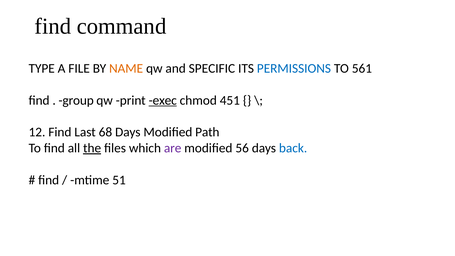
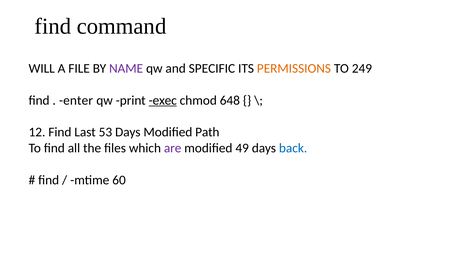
TYPE: TYPE -> WILL
NAME colour: orange -> purple
PERMISSIONS colour: blue -> orange
561: 561 -> 249
group: group -> enter
451: 451 -> 648
68: 68 -> 53
the underline: present -> none
56: 56 -> 49
51: 51 -> 60
